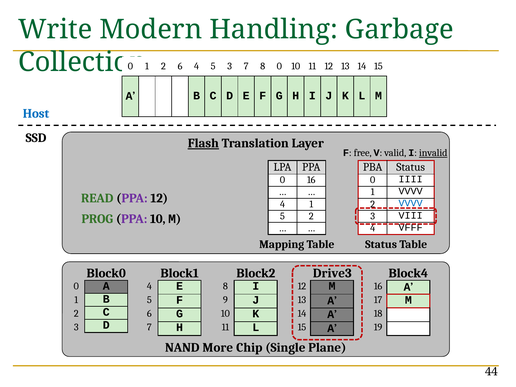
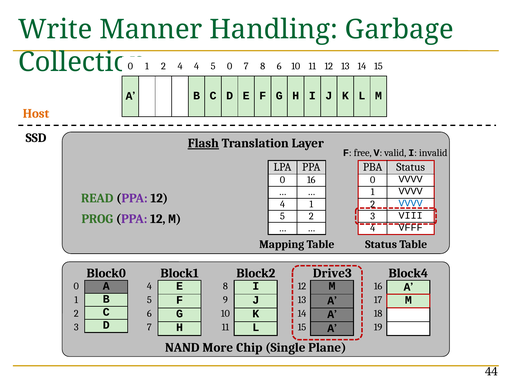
Modern: Modern -> Manner
2 6: 6 -> 4
5 3: 3 -> 0
8 0: 0 -> 6
Host colour: blue -> orange
invalid underline: present -> none
0 IIII: IIII -> VVVV
PROG PPA 10: 10 -> 12
